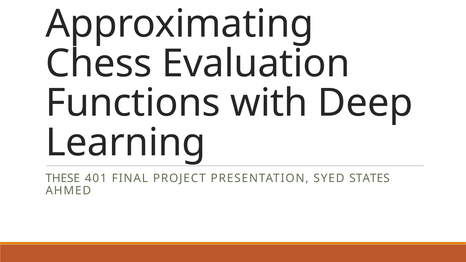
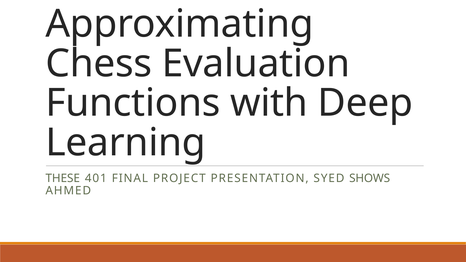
STATES: STATES -> SHOWS
